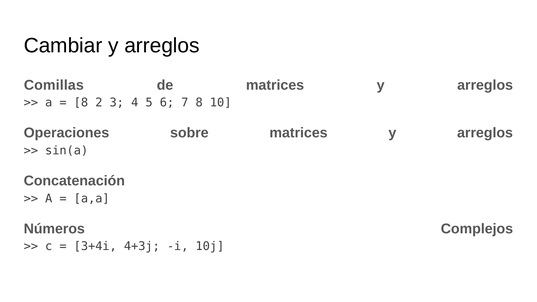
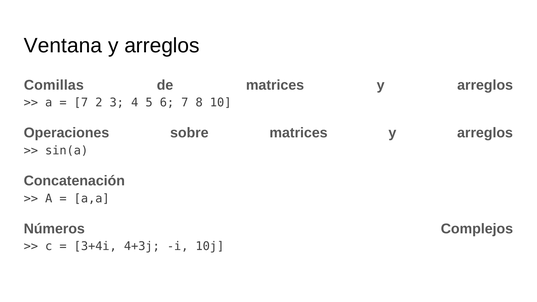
Cambiar: Cambiar -> Ventana
8 at (81, 103): 8 -> 7
